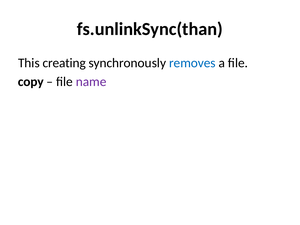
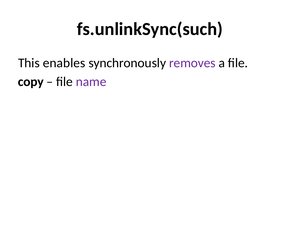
fs.unlinkSync(than: fs.unlinkSync(than -> fs.unlinkSync(such
creating: creating -> enables
removes colour: blue -> purple
